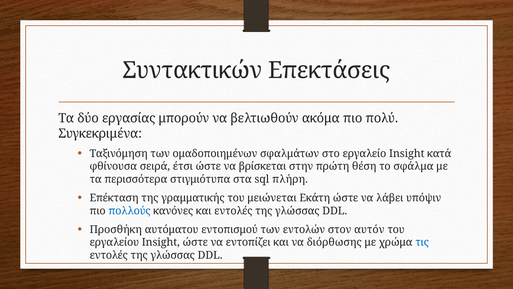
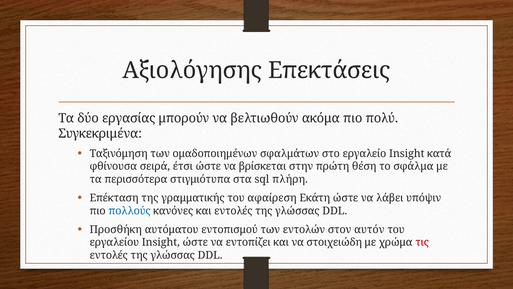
Συντακτικών: Συντακτικών -> Αξιολόγησης
μειώνεται: μειώνεται -> αφαίρεση
διόρθωσης: διόρθωσης -> στοιχειώδη
τις colour: blue -> red
